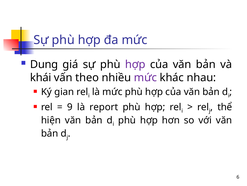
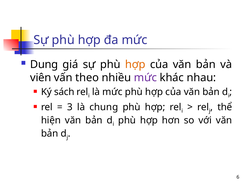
hợp at (135, 64) colour: purple -> orange
khái: khái -> viên
gian: gian -> sách
9: 9 -> 3
report: report -> chung
